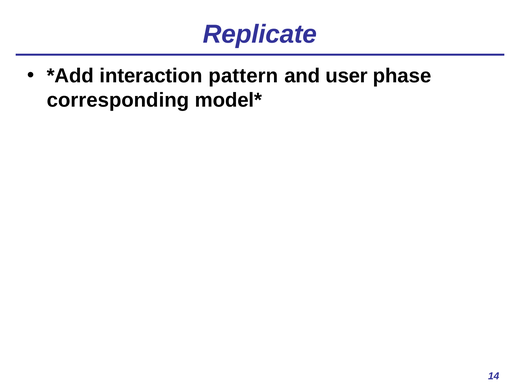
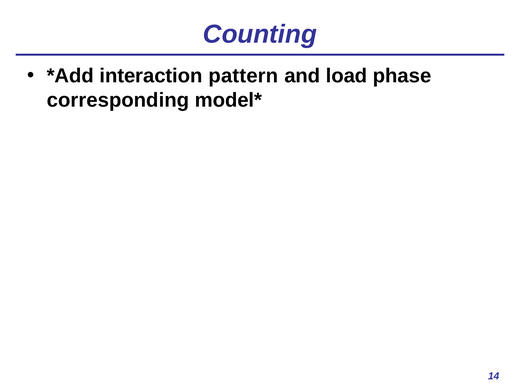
Replicate: Replicate -> Counting
user: user -> load
